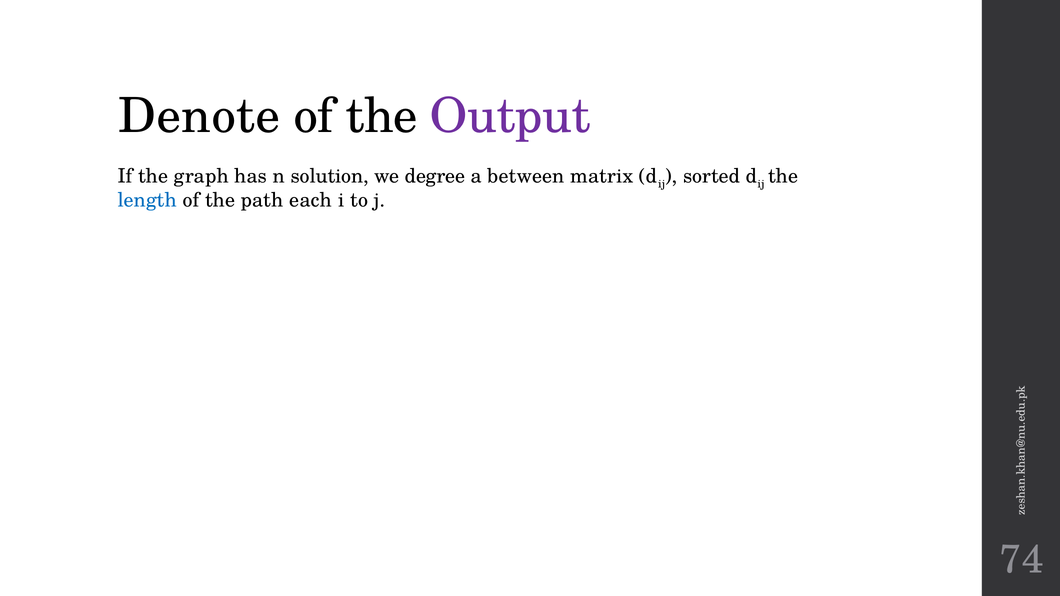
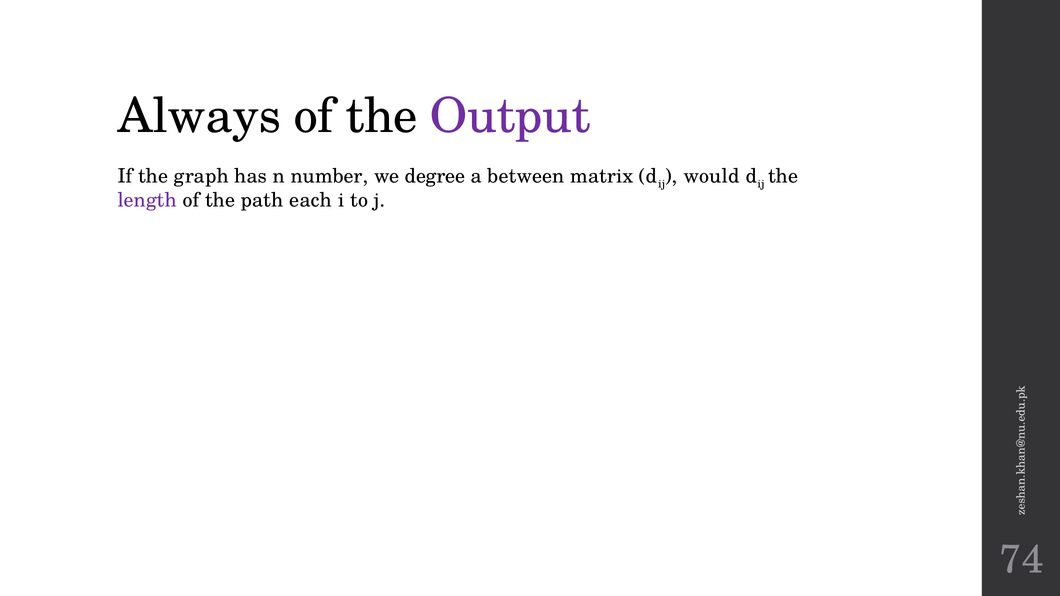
Denote: Denote -> Always
solution: solution -> number
sorted: sorted -> would
length colour: blue -> purple
